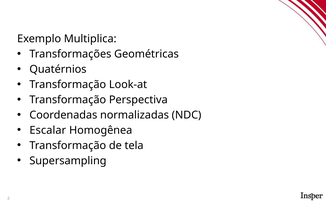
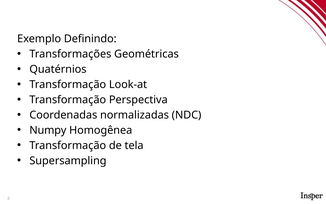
Multiplica: Multiplica -> Definindo
Escalar: Escalar -> Numpy
